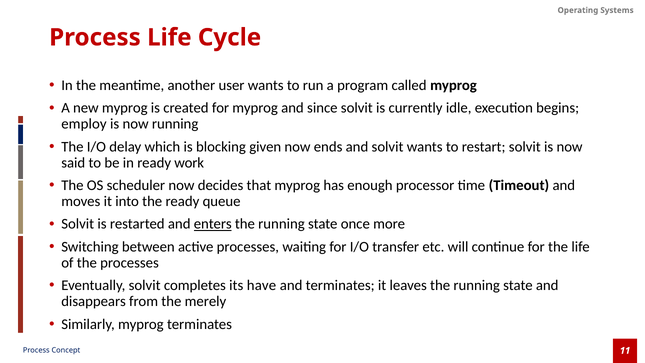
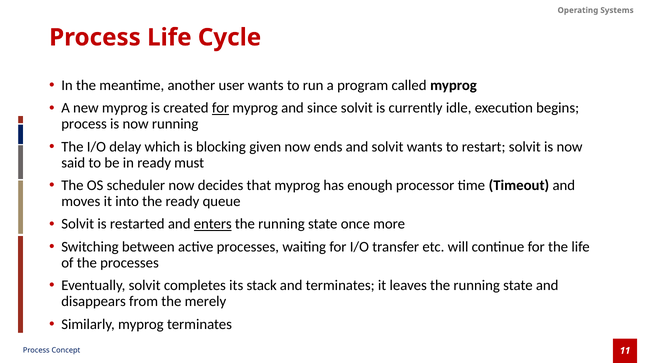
for at (221, 108) underline: none -> present
employ at (84, 124): employ -> process
work: work -> must
have: have -> stack
